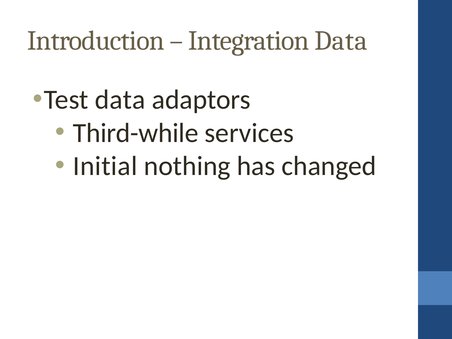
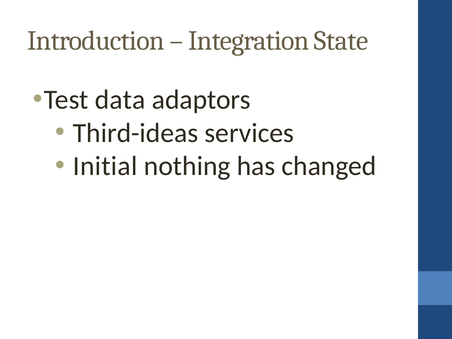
Integration Data: Data -> State
Third-while: Third-while -> Third-ideas
